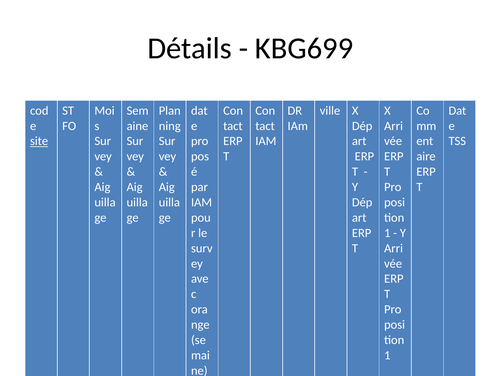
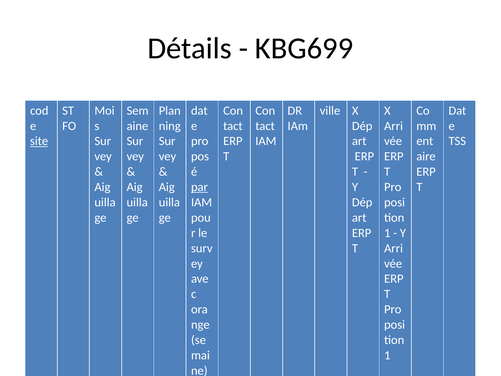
par underline: none -> present
